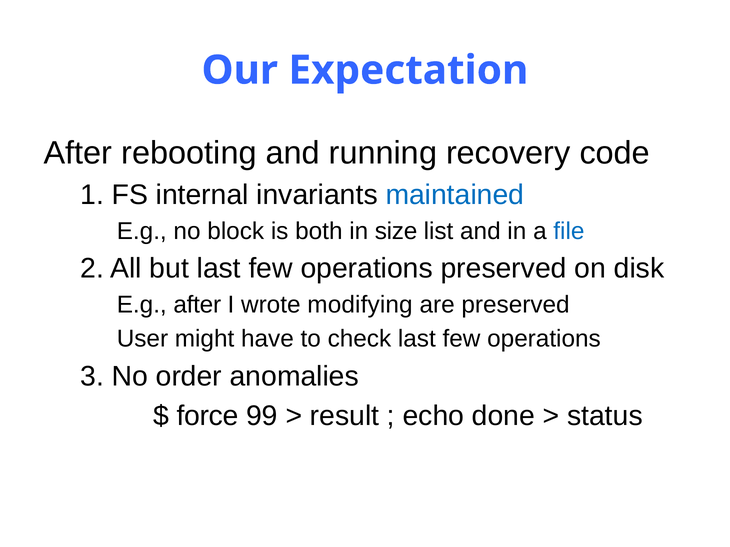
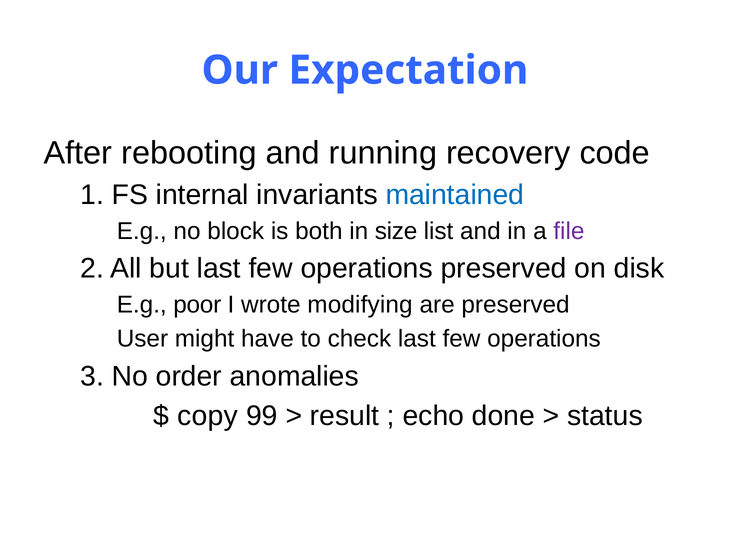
file colour: blue -> purple
E.g after: after -> poor
force: force -> copy
